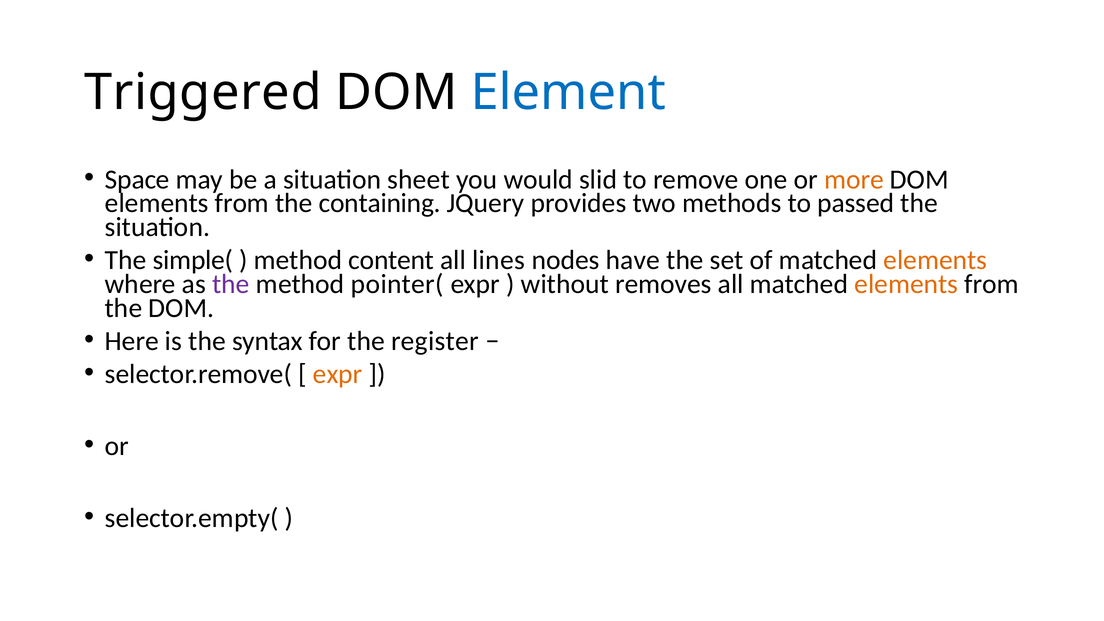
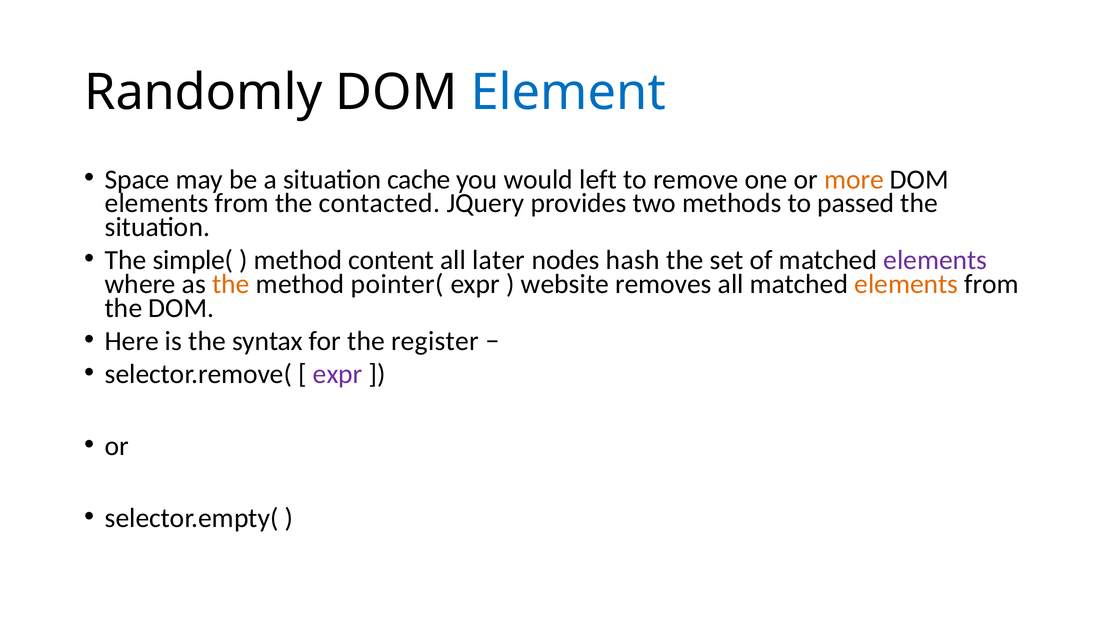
Triggered: Triggered -> Randomly
sheet: sheet -> cache
slid: slid -> left
containing: containing -> contacted
lines: lines -> later
have: have -> hash
elements at (935, 260) colour: orange -> purple
the at (231, 284) colour: purple -> orange
without: without -> website
expr at (338, 374) colour: orange -> purple
